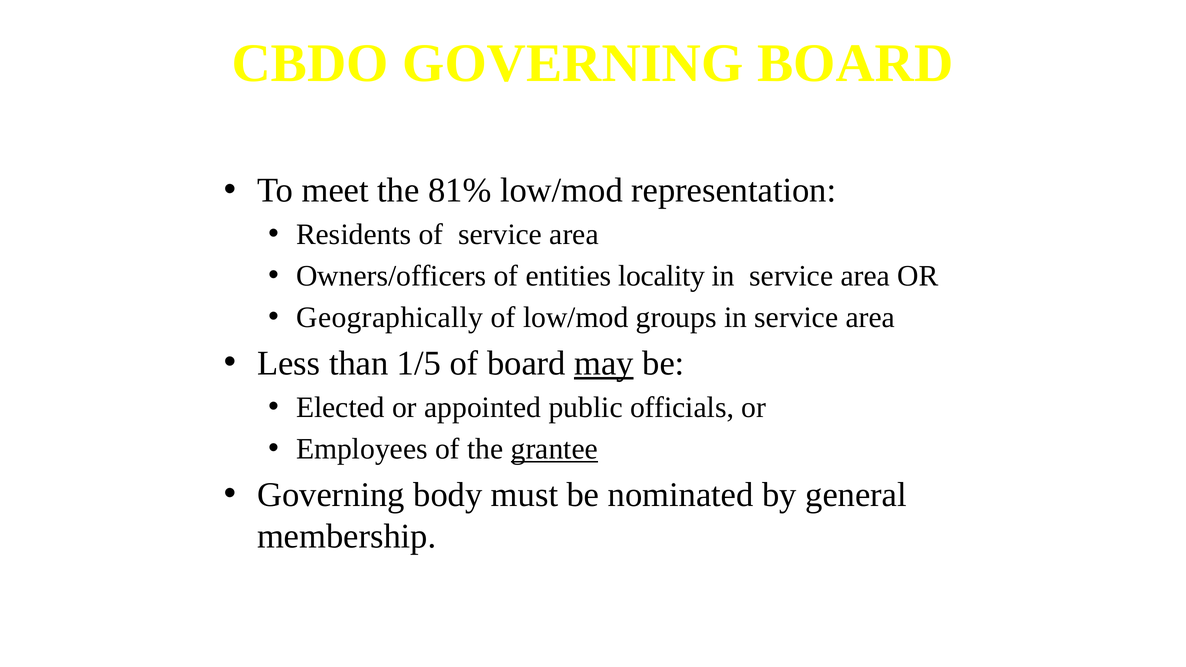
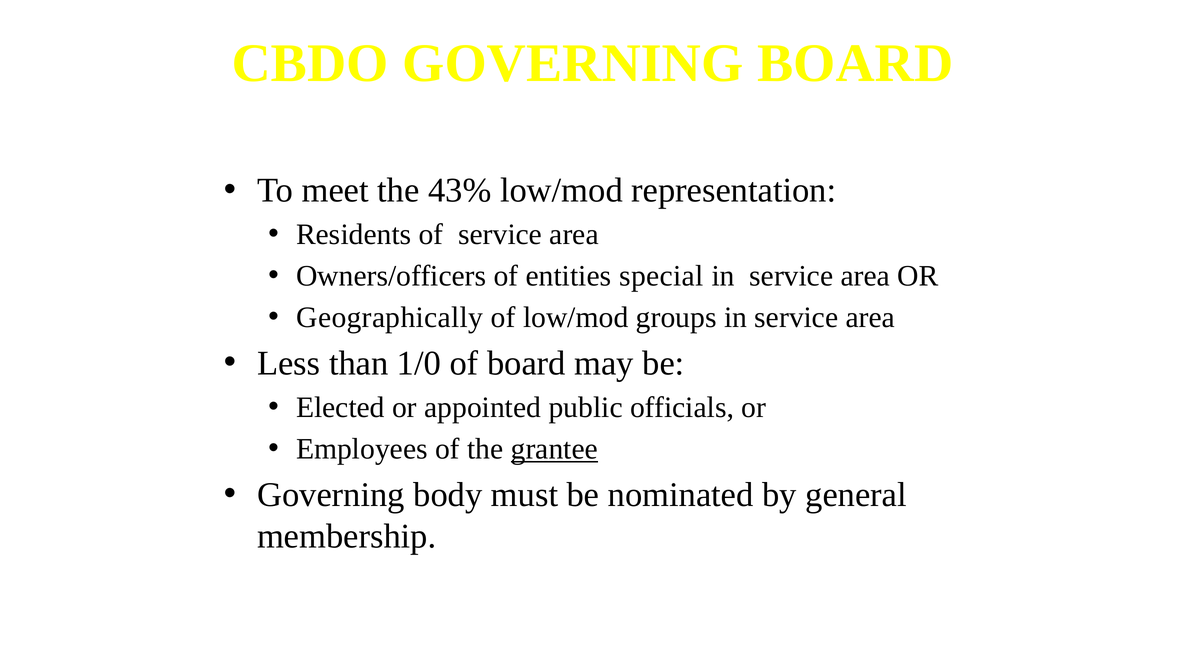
81%: 81% -> 43%
locality: locality -> special
1/5: 1/5 -> 1/0
may underline: present -> none
